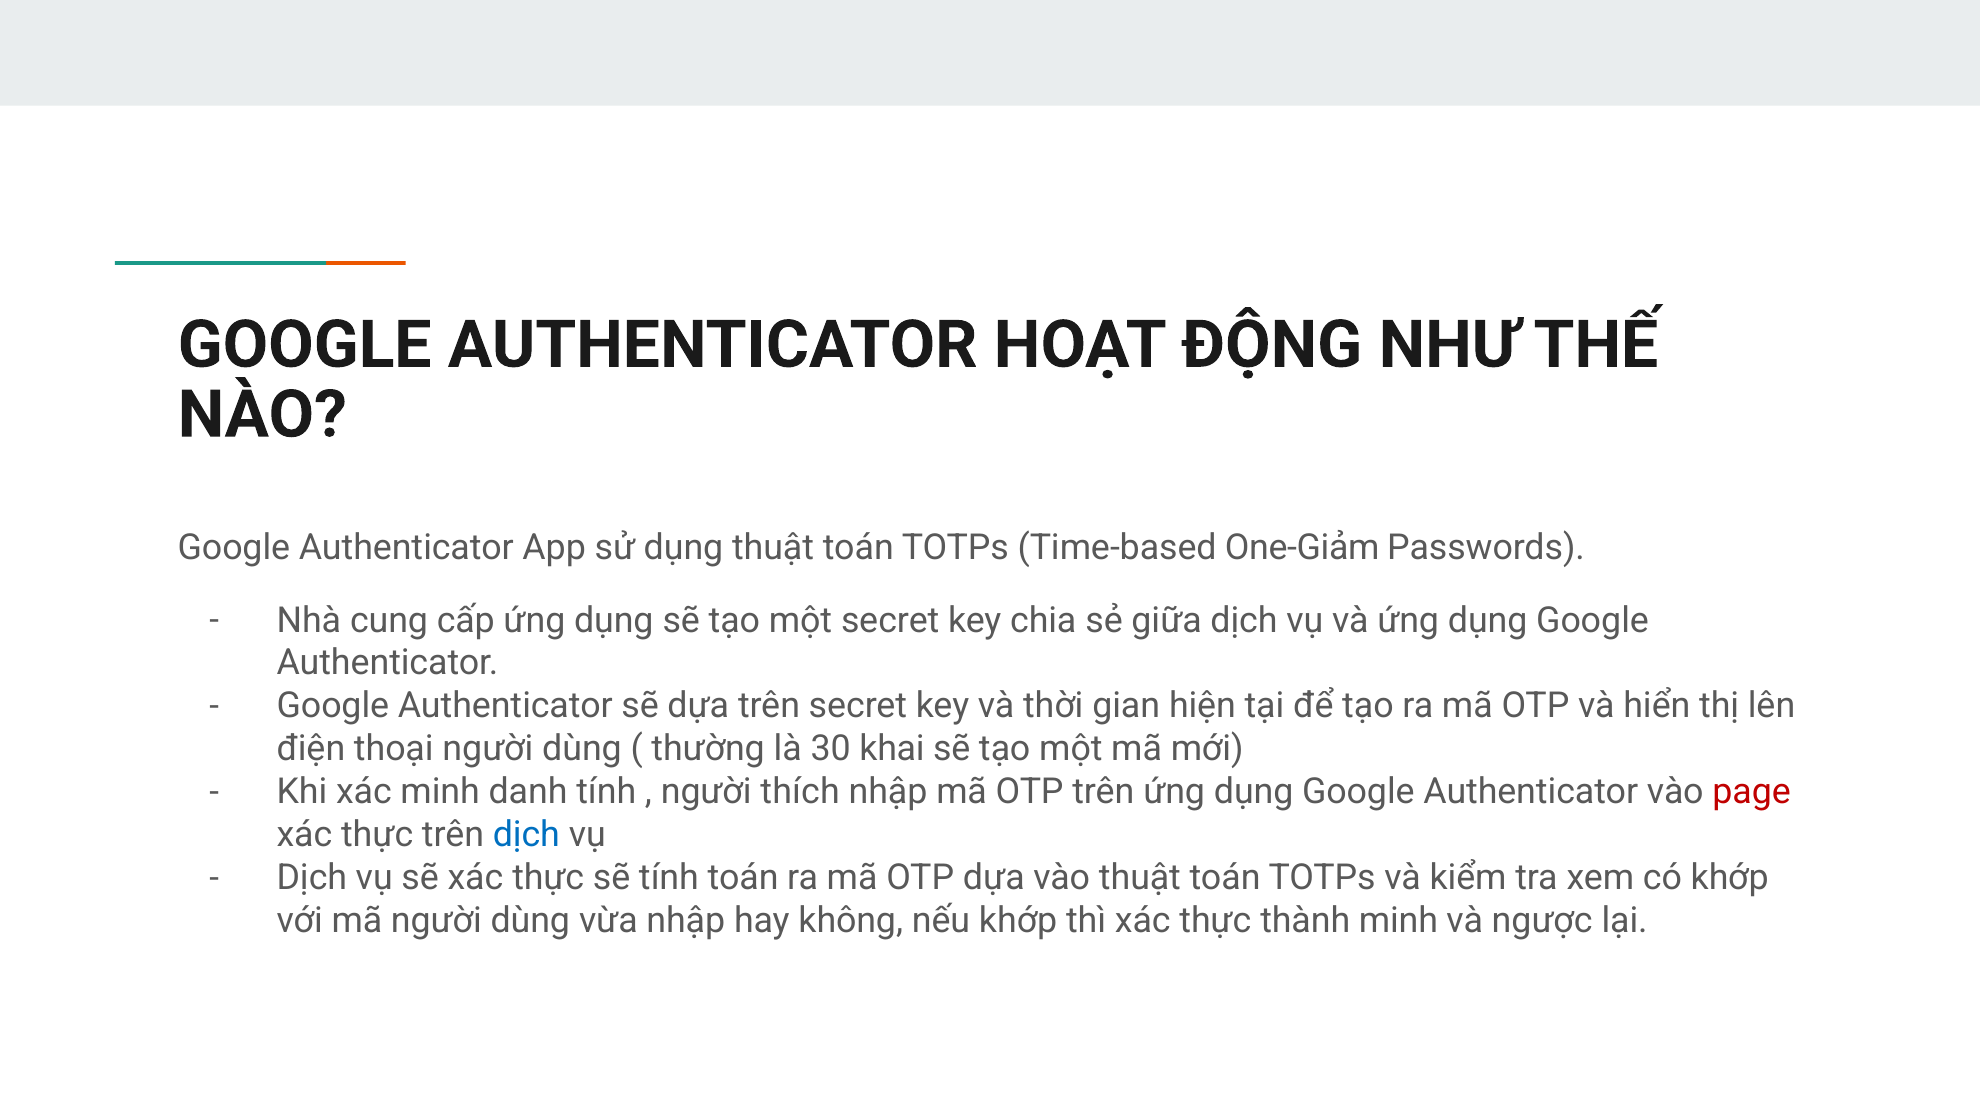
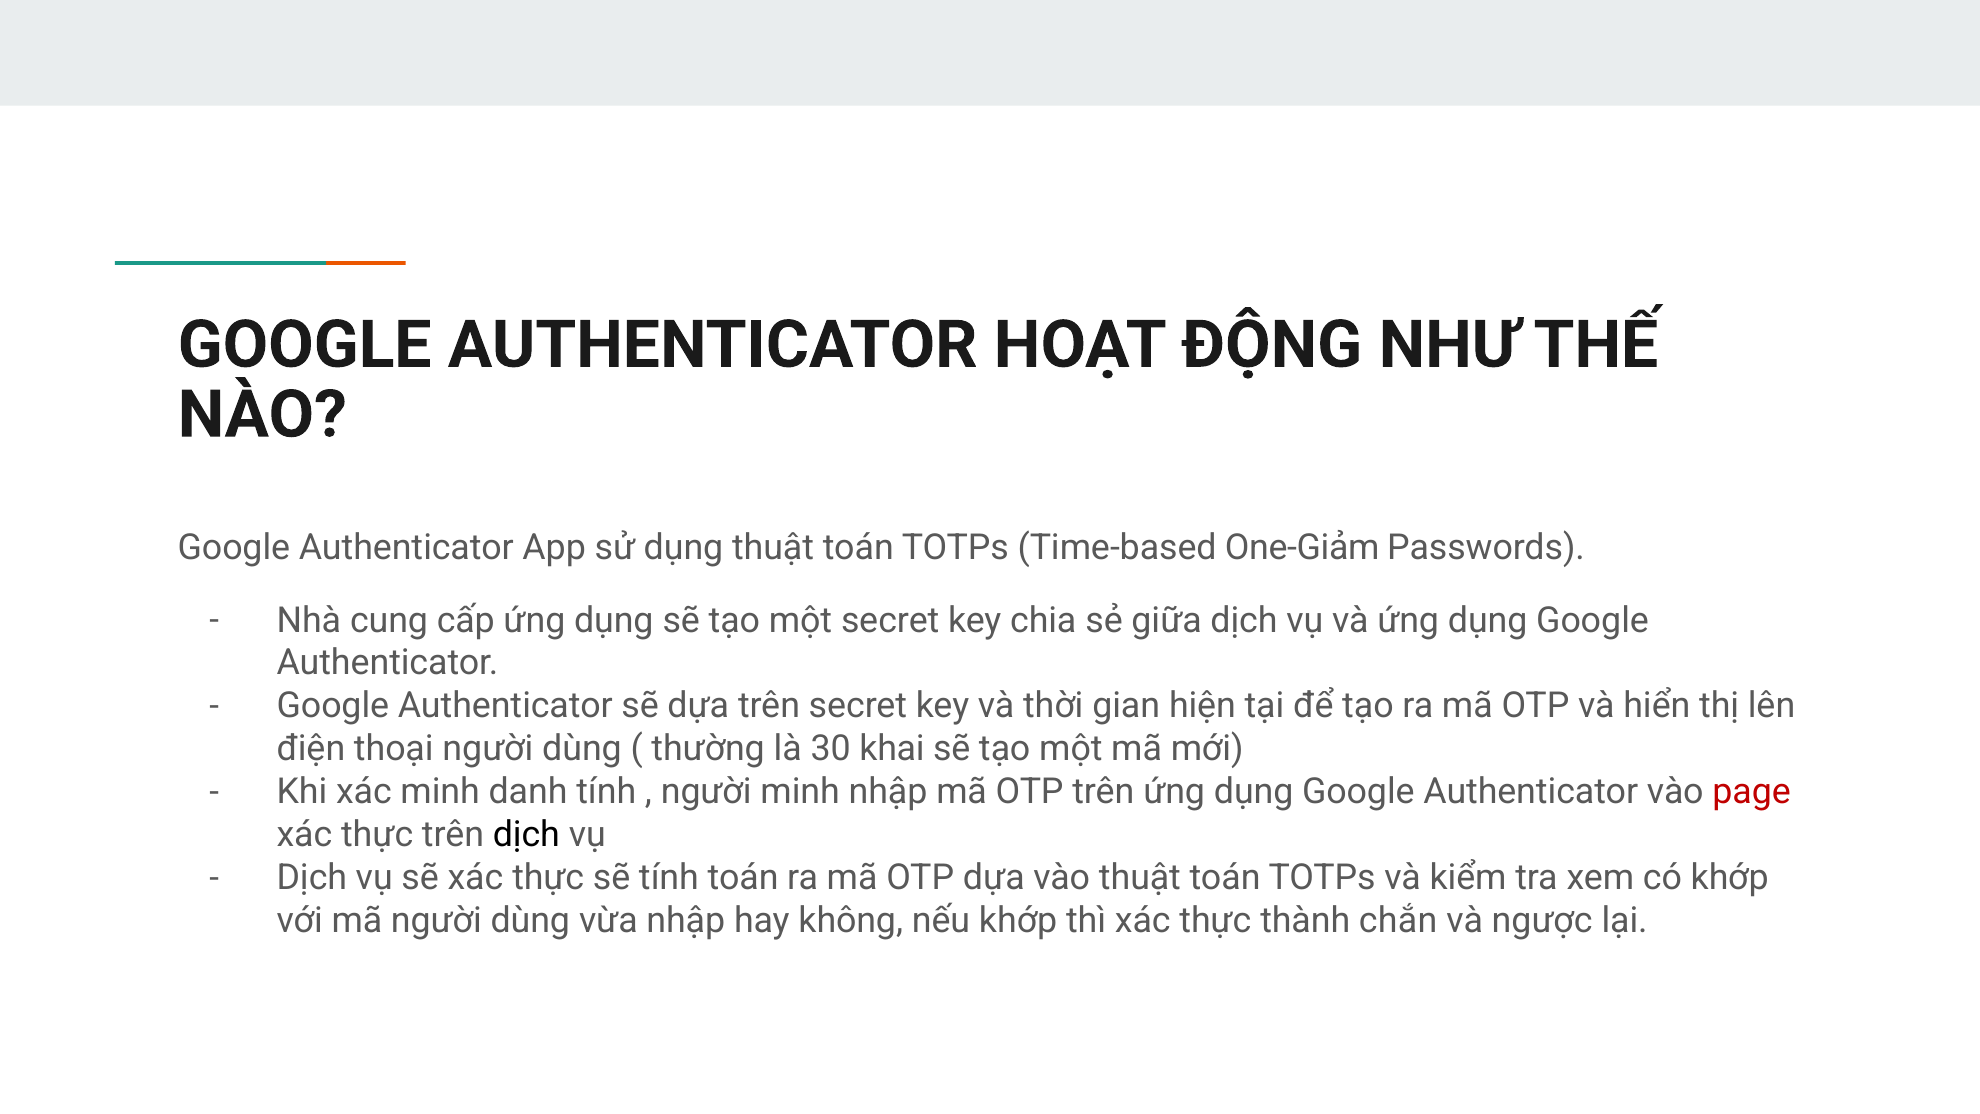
người thích: thích -> minh
dịch at (526, 835) colour: blue -> black
thành minh: minh -> chắn
